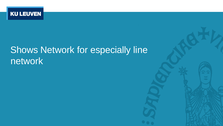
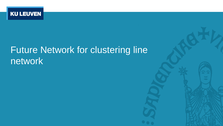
Shows: Shows -> Future
especially: especially -> clustering
